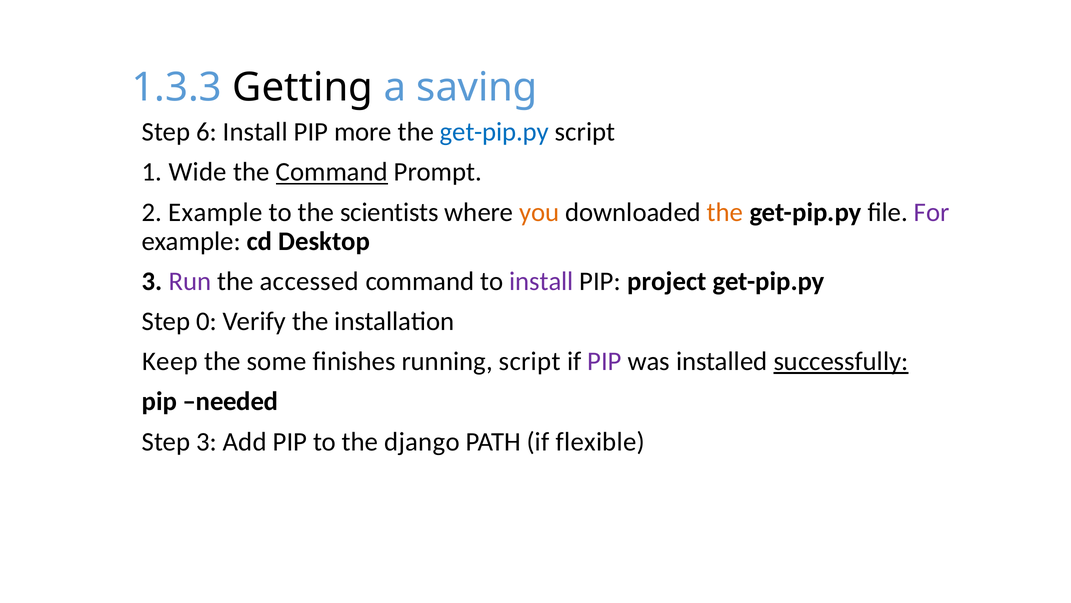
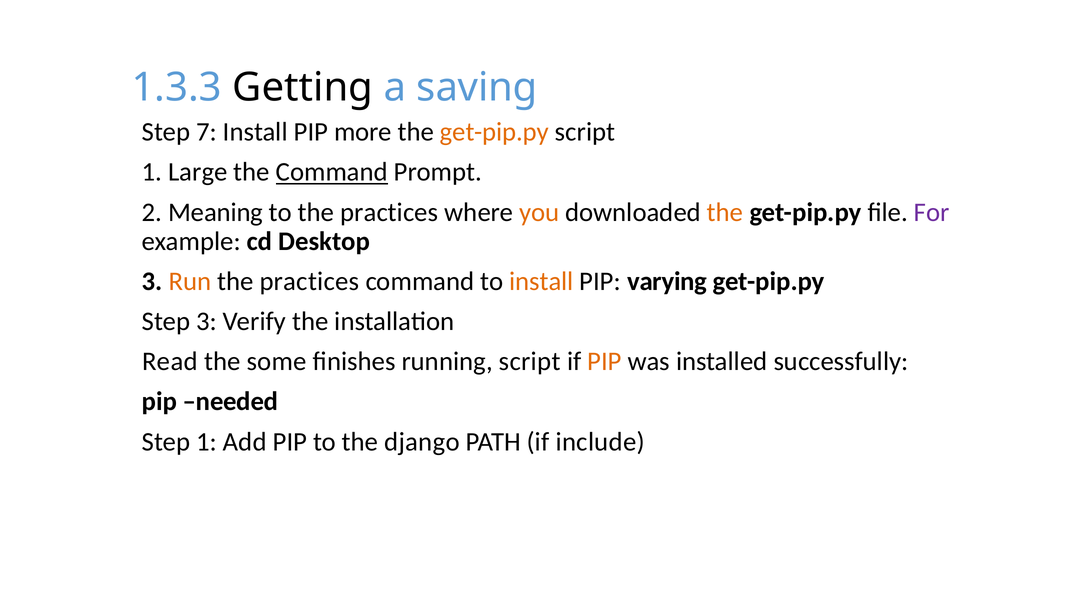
6: 6 -> 7
get-pip.py at (494, 132) colour: blue -> orange
Wide: Wide -> Large
2 Example: Example -> Meaning
to the scientists: scientists -> practices
Run colour: purple -> orange
accessed at (309, 281): accessed -> practices
install at (541, 281) colour: purple -> orange
project: project -> varying
Step 0: 0 -> 3
Keep: Keep -> Read
PIP at (605, 361) colour: purple -> orange
successfully underline: present -> none
Step 3: 3 -> 1
flexible: flexible -> include
